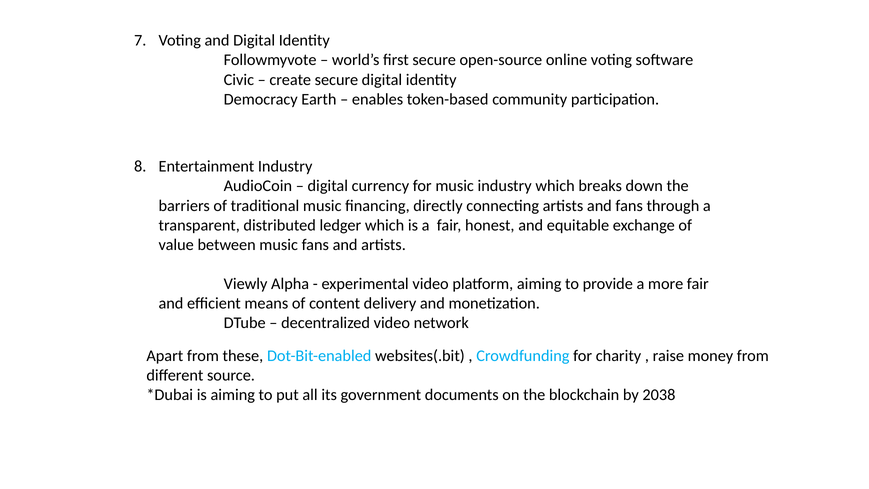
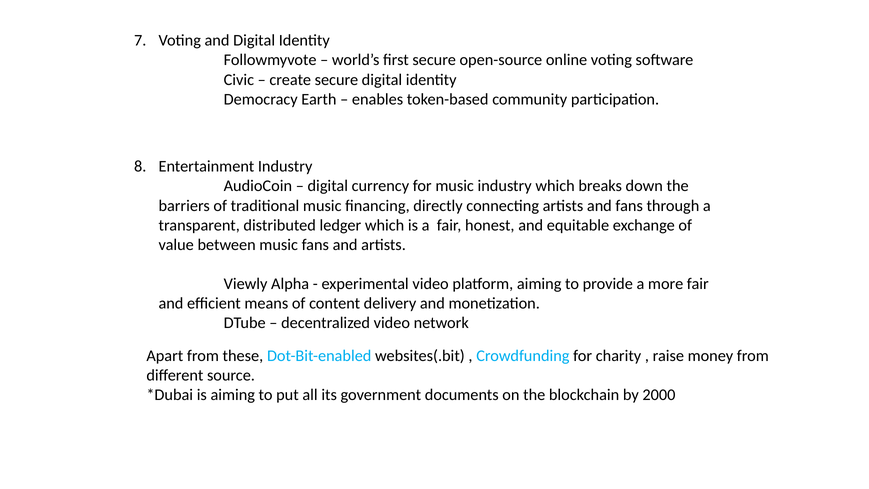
2038: 2038 -> 2000
